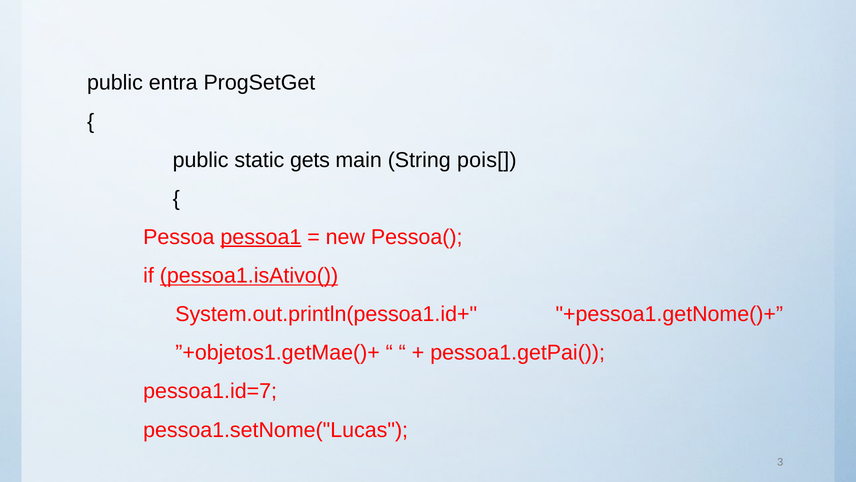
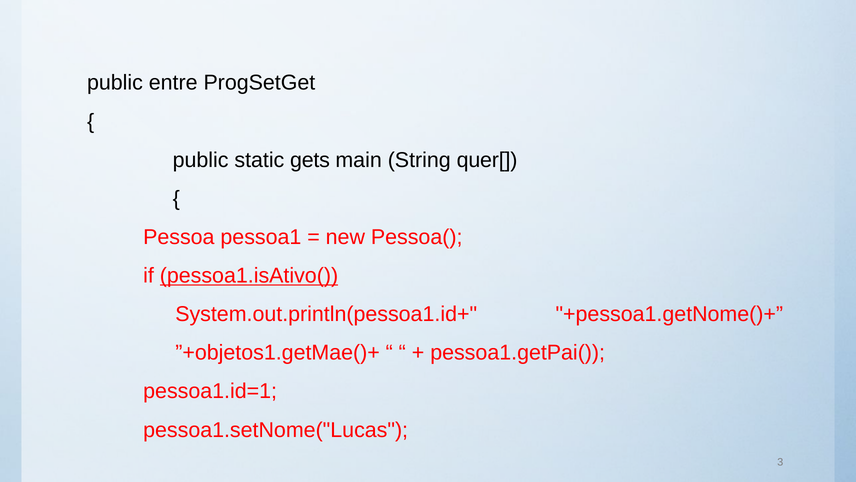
entra: entra -> entre
pois[: pois[ -> quer[
pessoa1 underline: present -> none
pessoa1.id=7: pessoa1.id=7 -> pessoa1.id=1
